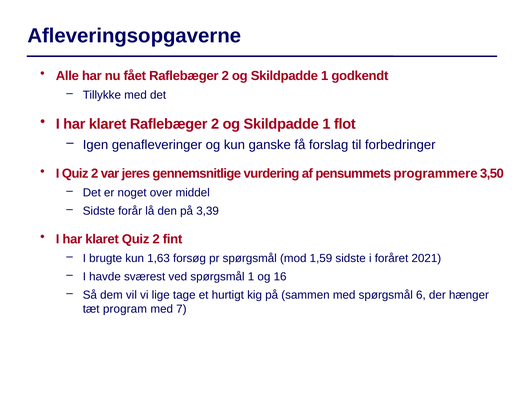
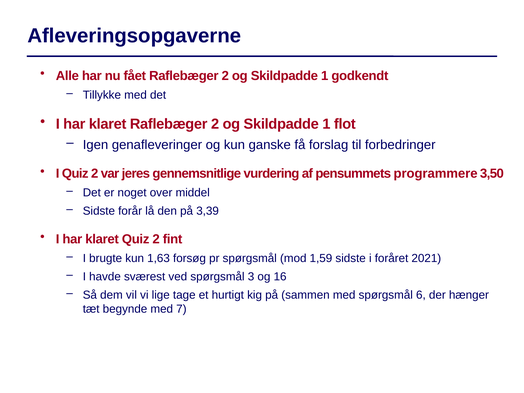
spørgsmål 1: 1 -> 3
program: program -> begynde
